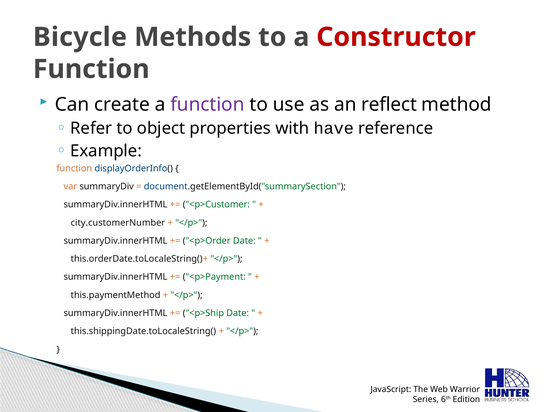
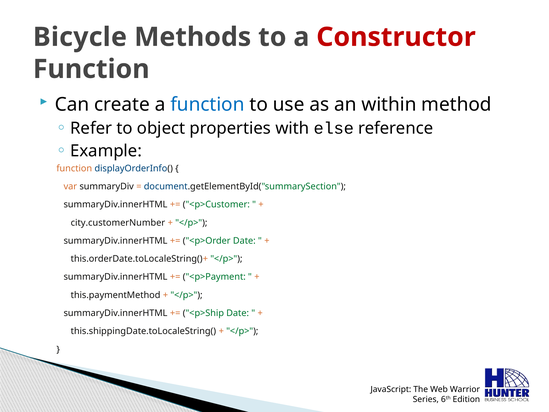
function at (207, 104) colour: purple -> blue
reflect: reflect -> within
have: have -> else
